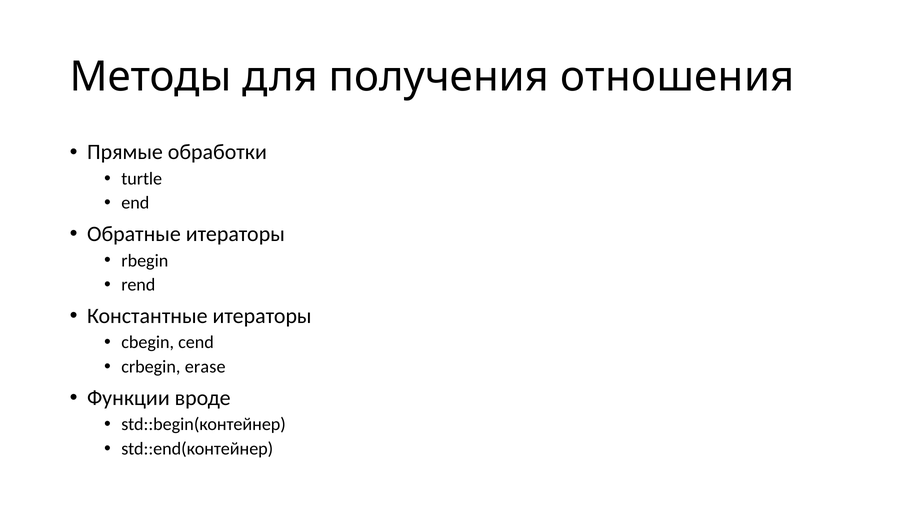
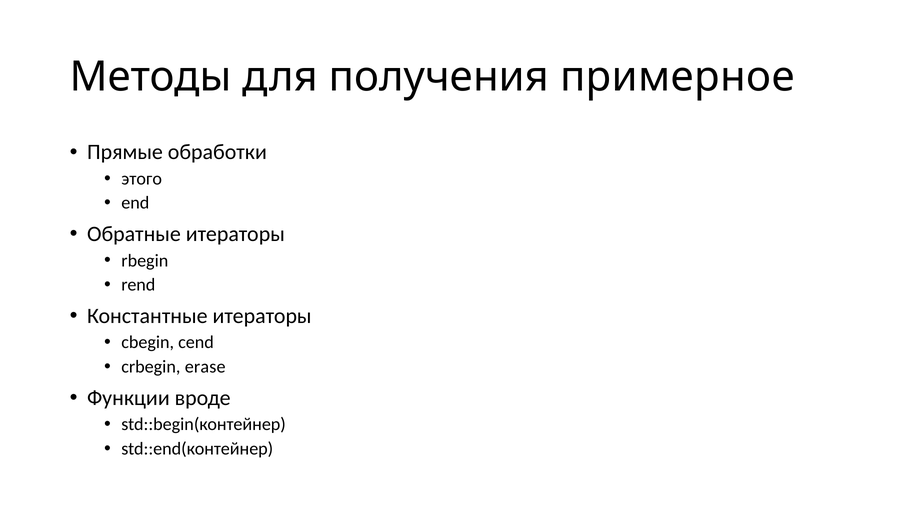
отношения: отношения -> примерное
turtle: turtle -> этого
